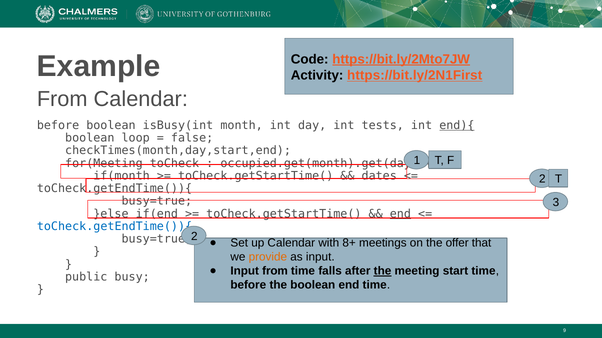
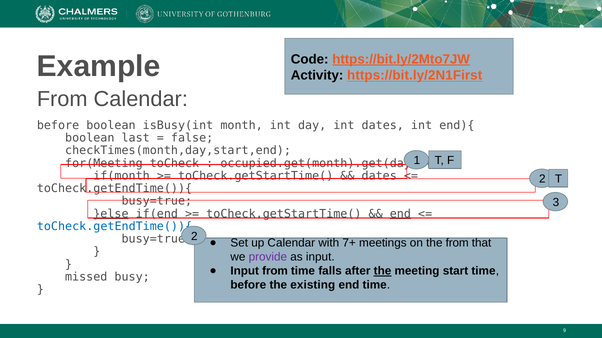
int tests: tests -> dates
end){ underline: present -> none
loop: loop -> last
}else underline: none -> present
8+: 8+ -> 7+
the offer: offer -> from
provide colour: orange -> purple
public: public -> missed
the boolean: boolean -> existing
